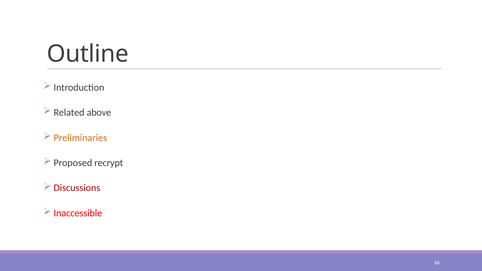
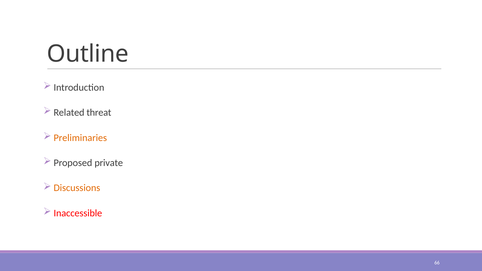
above: above -> threat
recrypt: recrypt -> private
Discussions colour: red -> orange
